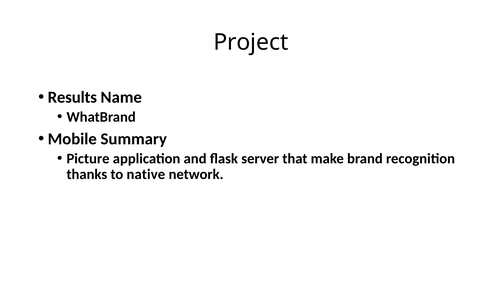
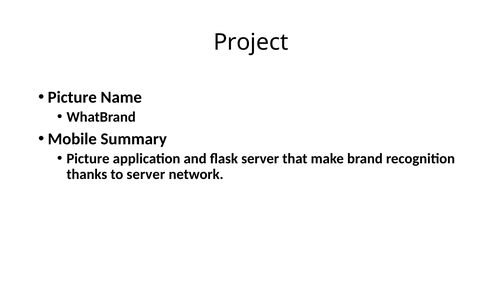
Results at (72, 97): Results -> Picture
to native: native -> server
